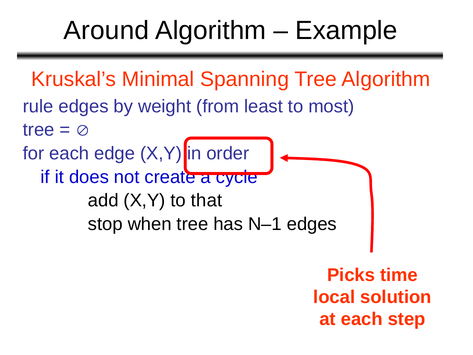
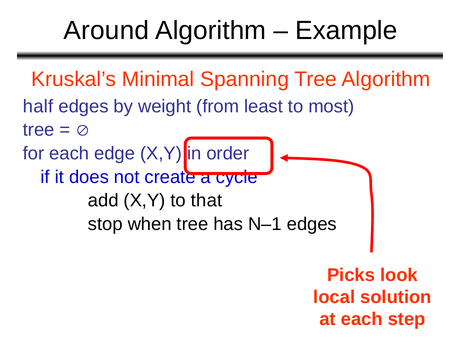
rule: rule -> half
time: time -> look
